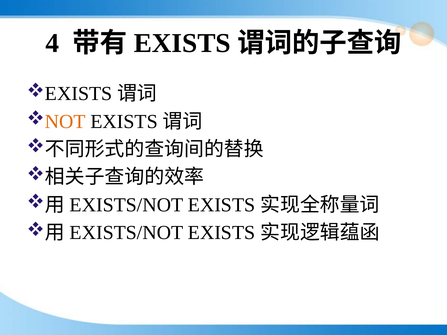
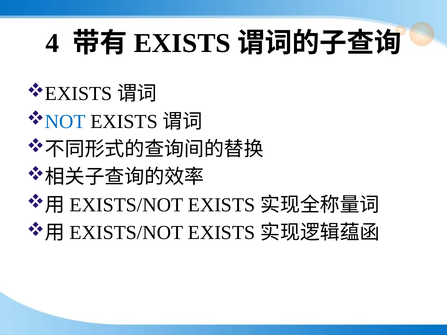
NOT colour: orange -> blue
